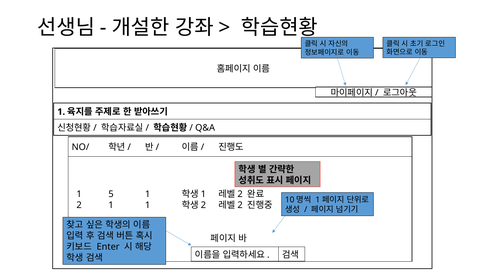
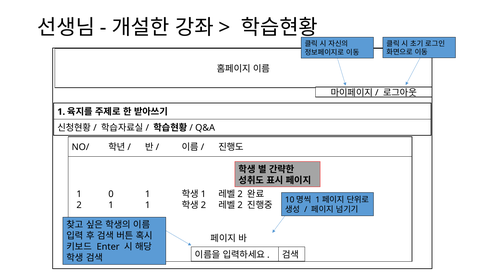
5: 5 -> 0
